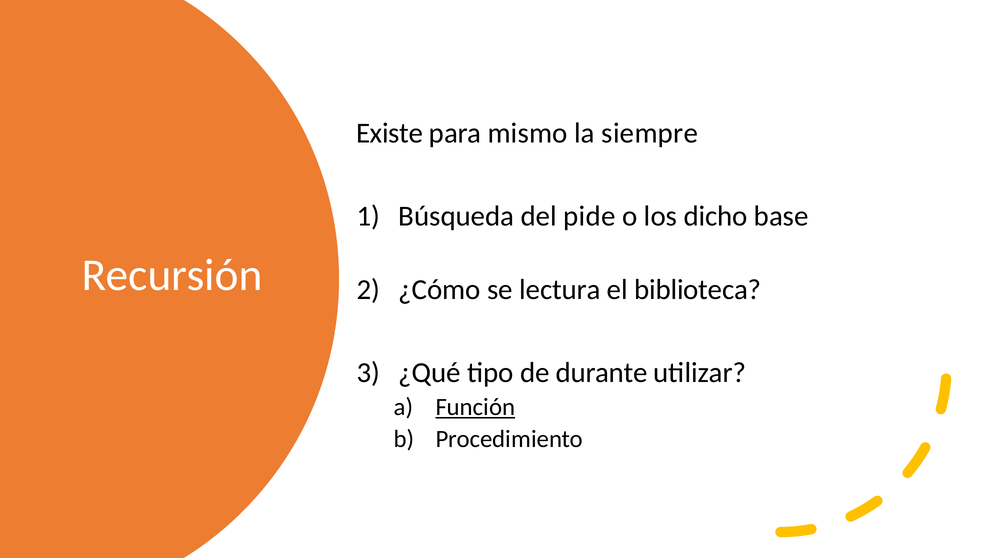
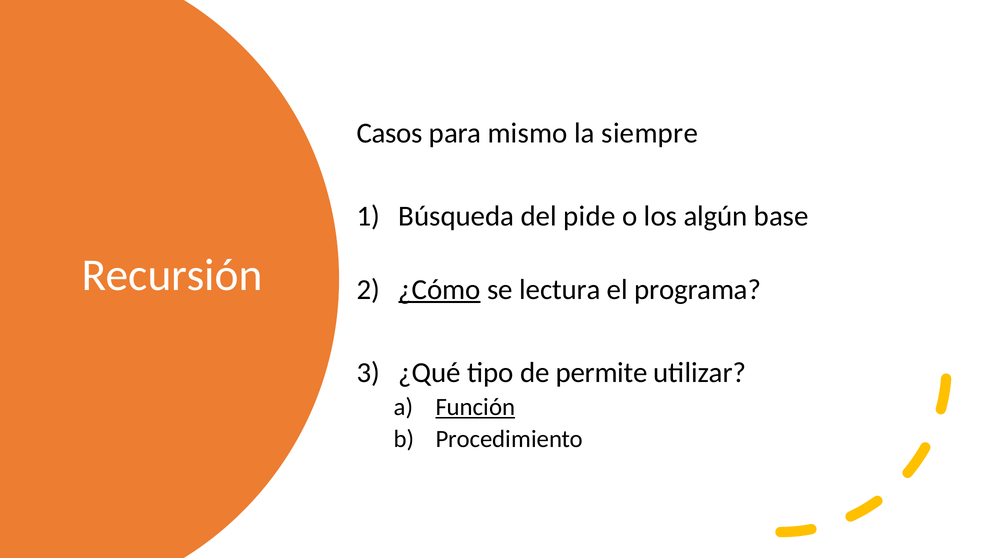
Existe: Existe -> Casos
dicho: dicho -> algún
¿Cómo underline: none -> present
biblioteca: biblioteca -> programa
durante: durante -> permite
